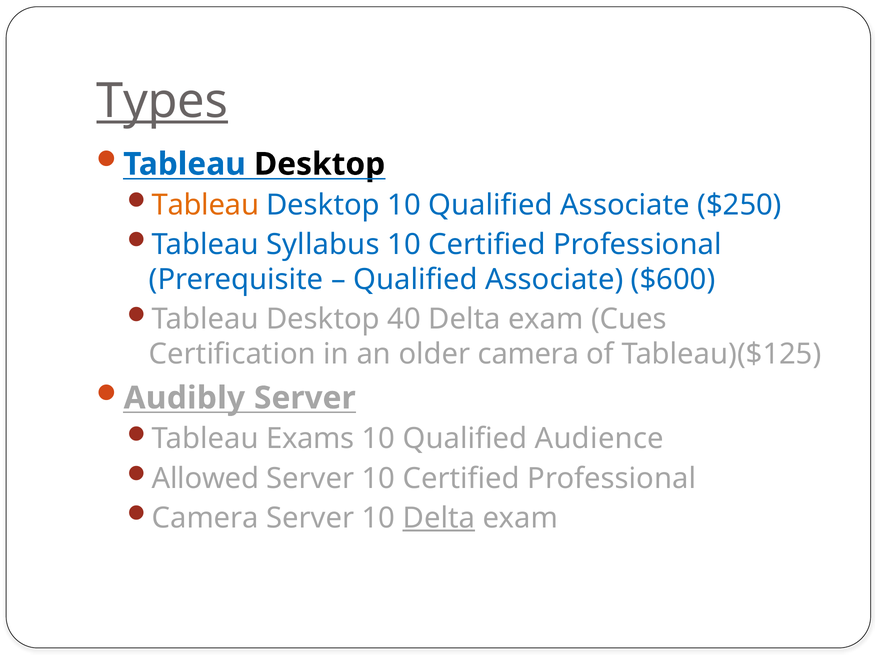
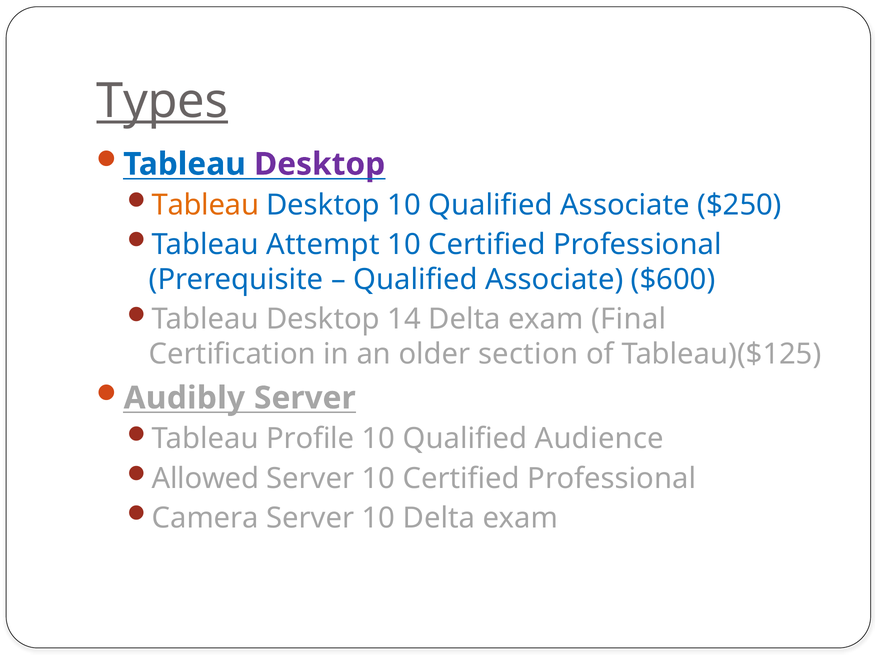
Desktop at (320, 164) colour: black -> purple
Syllabus: Syllabus -> Attempt
40: 40 -> 14
Cues: Cues -> Final
older camera: camera -> section
Exams: Exams -> Profile
Delta at (439, 519) underline: present -> none
